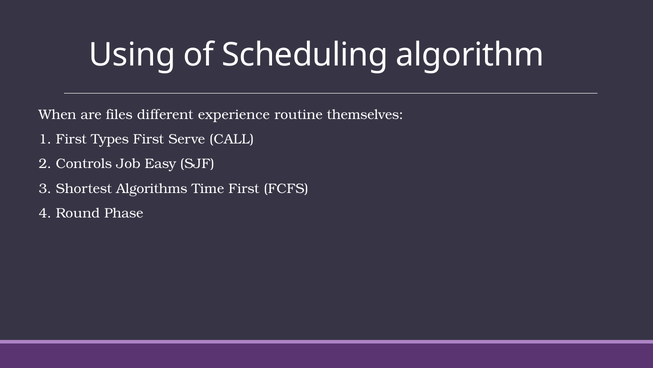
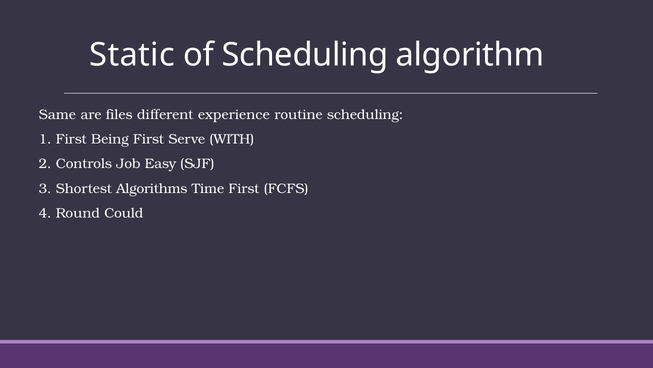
Using: Using -> Static
When: When -> Same
routine themselves: themselves -> scheduling
Types: Types -> Being
CALL: CALL -> WITH
Phase: Phase -> Could
